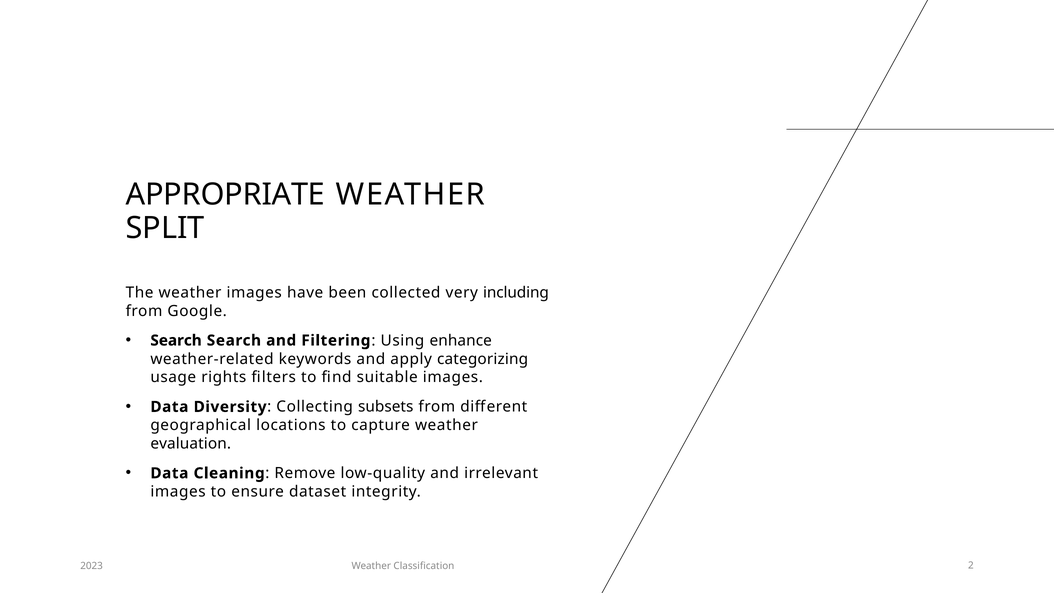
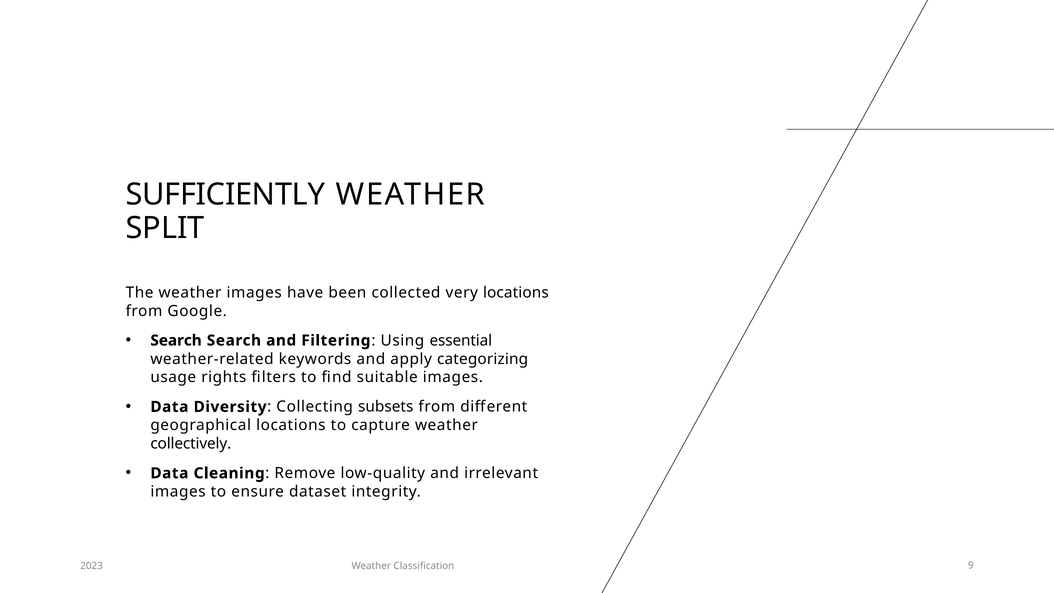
APPROPRIATE: APPROPRIATE -> SUFFICIENTLY
very including: including -> locations
enhance: enhance -> essential
evaluation: evaluation -> collectively
2: 2 -> 9
